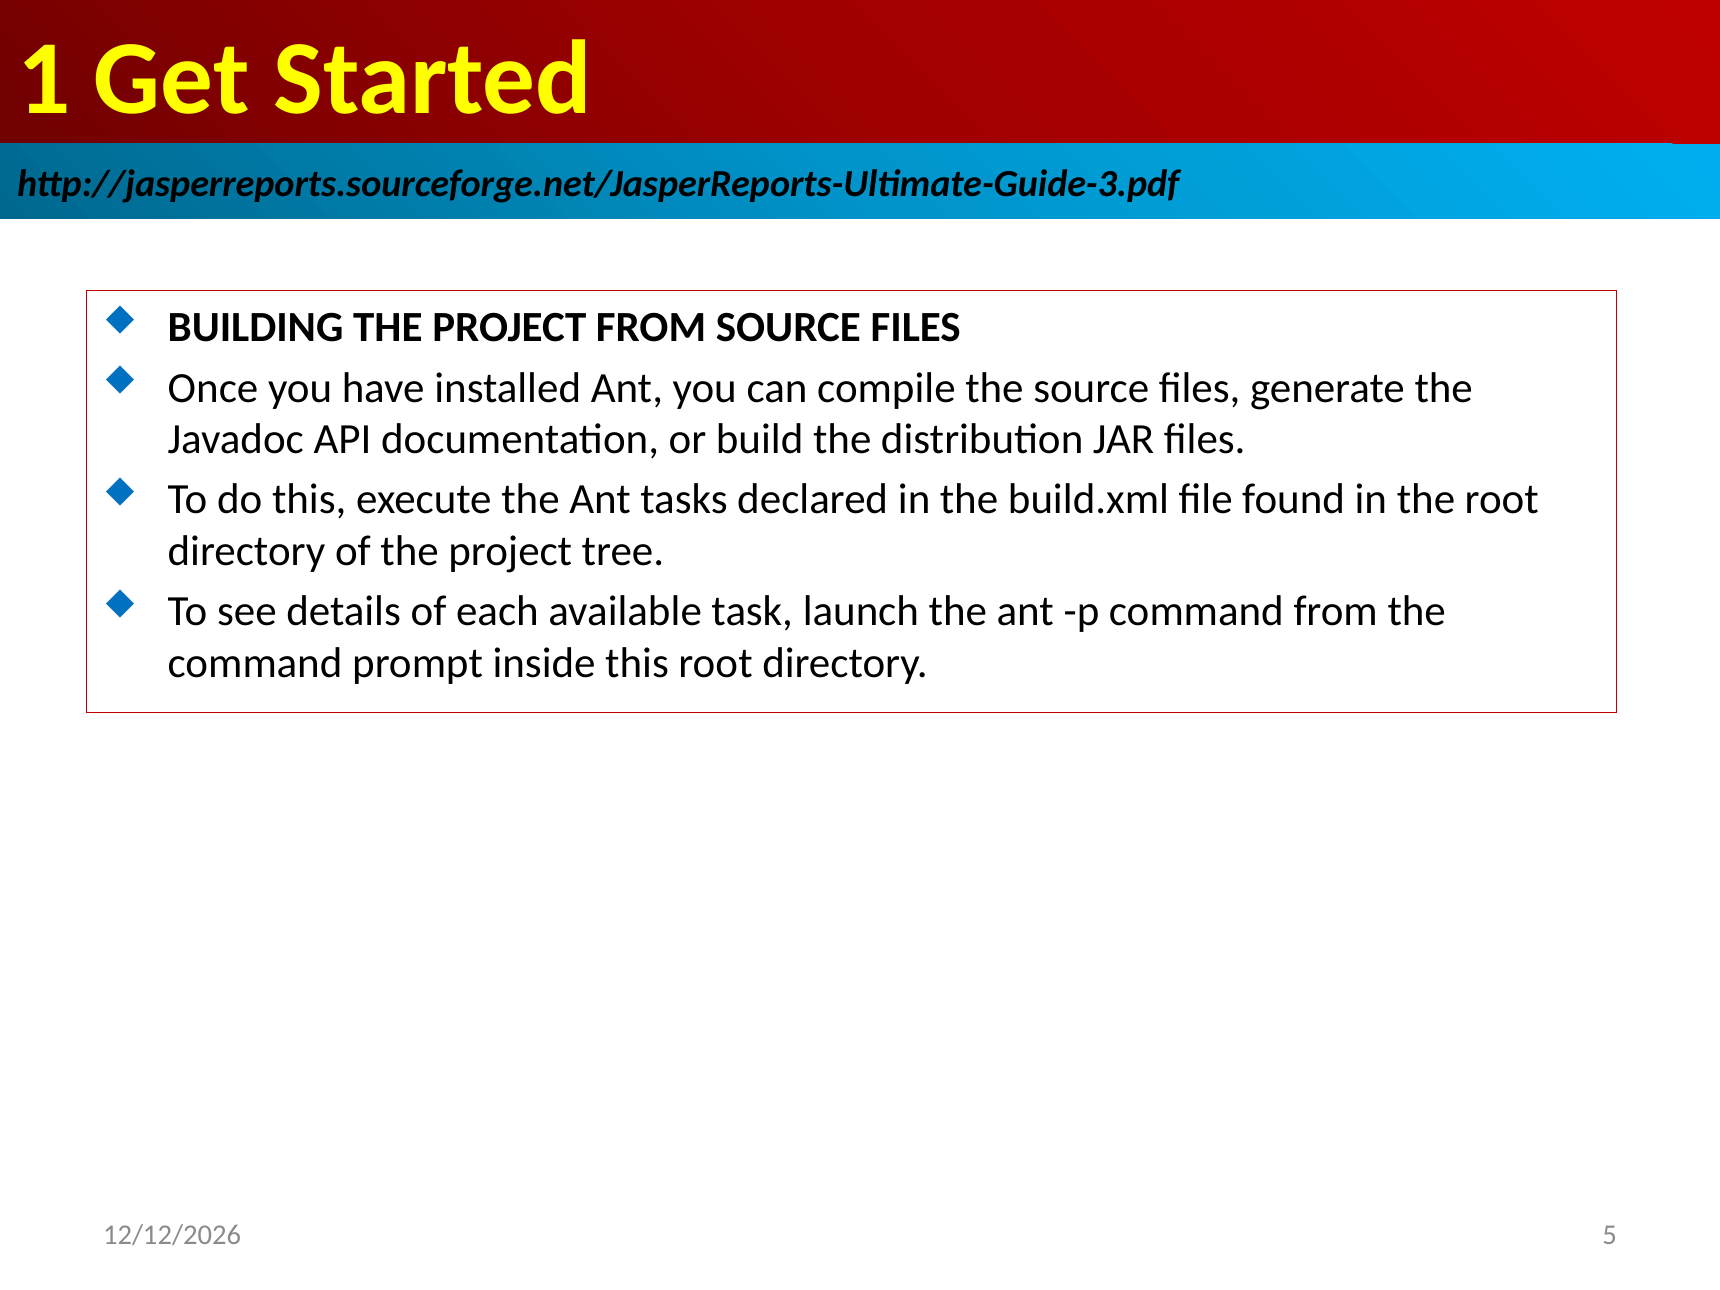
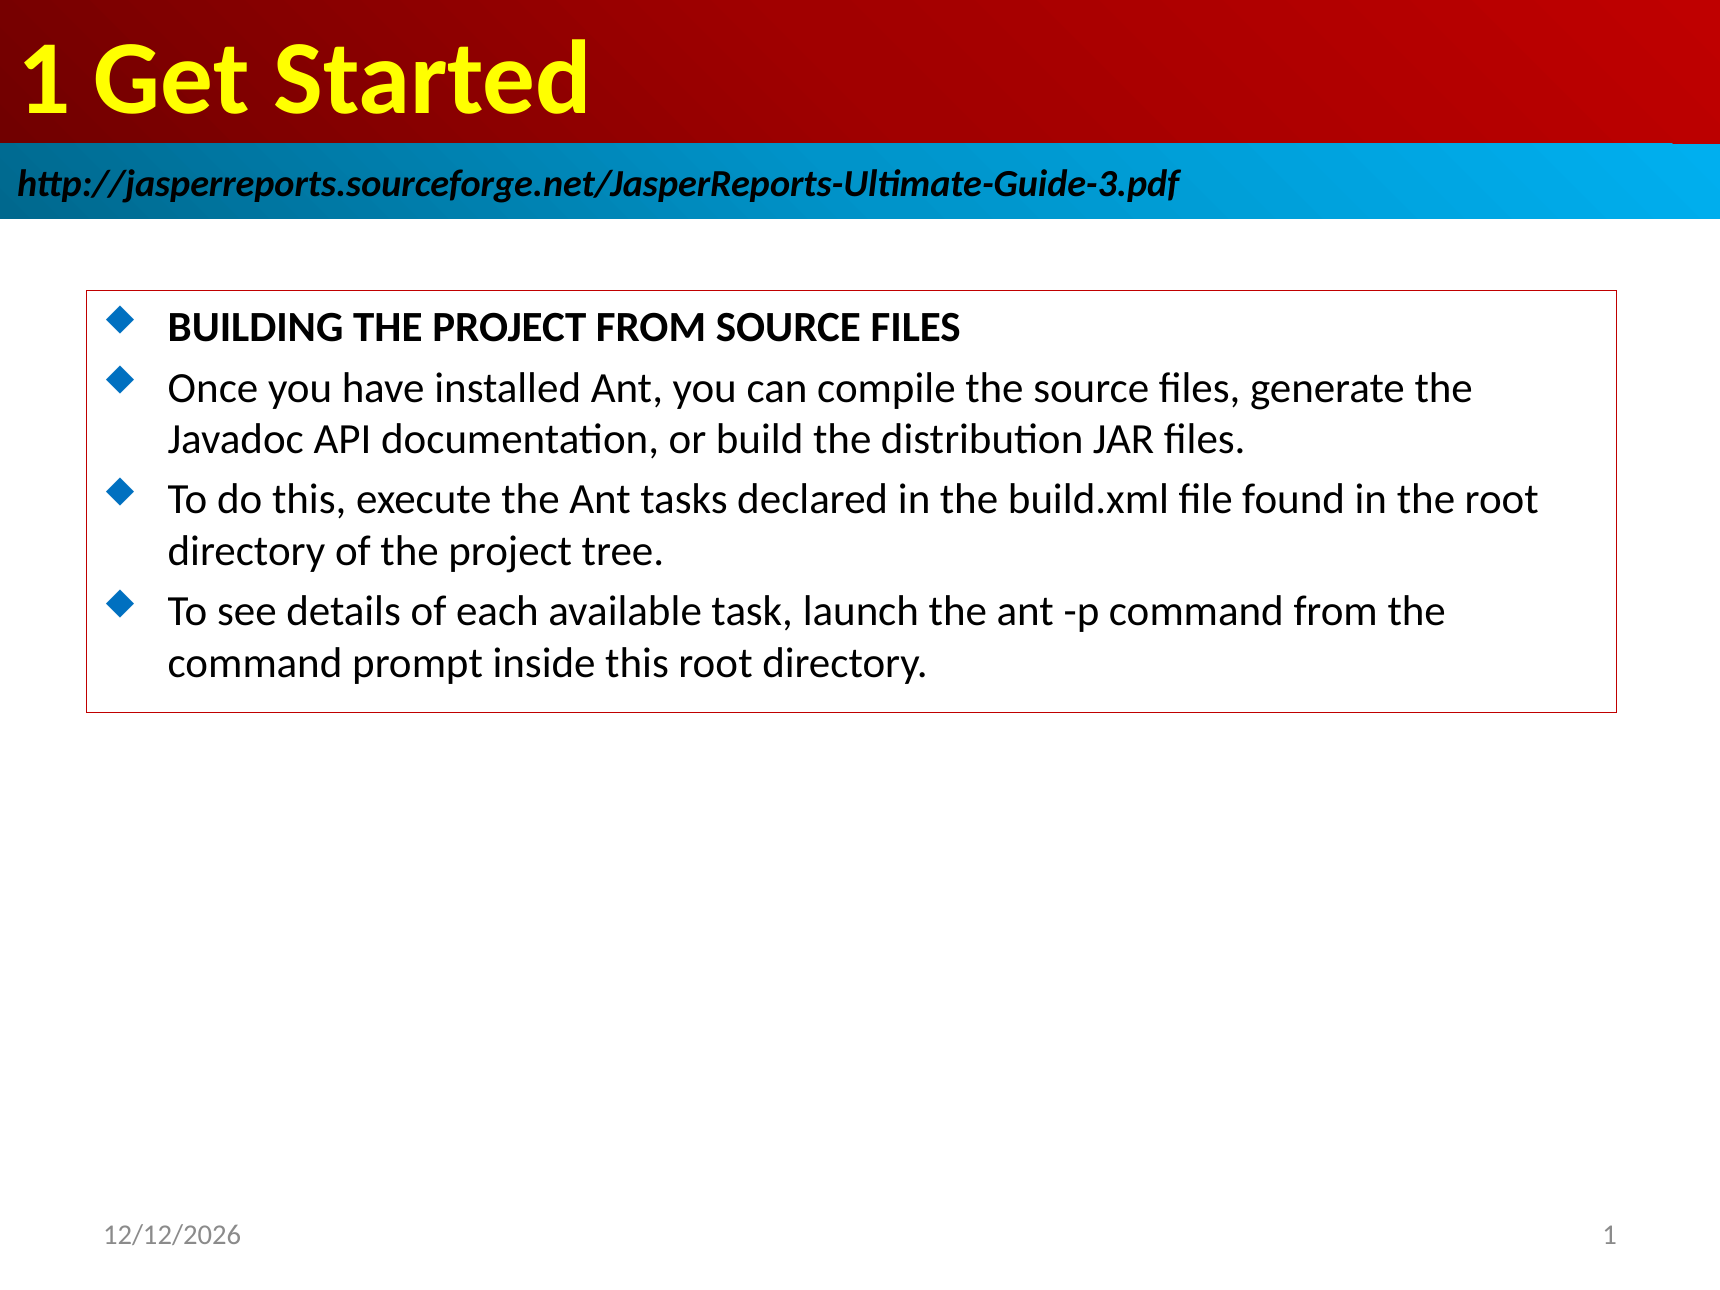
5 at (1610, 1235): 5 -> 1
